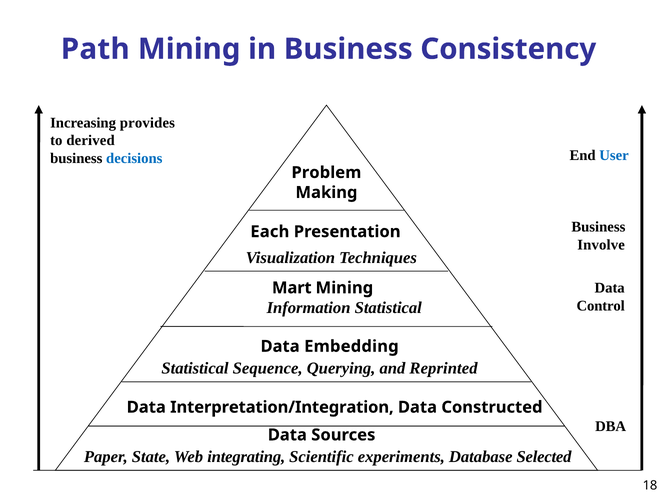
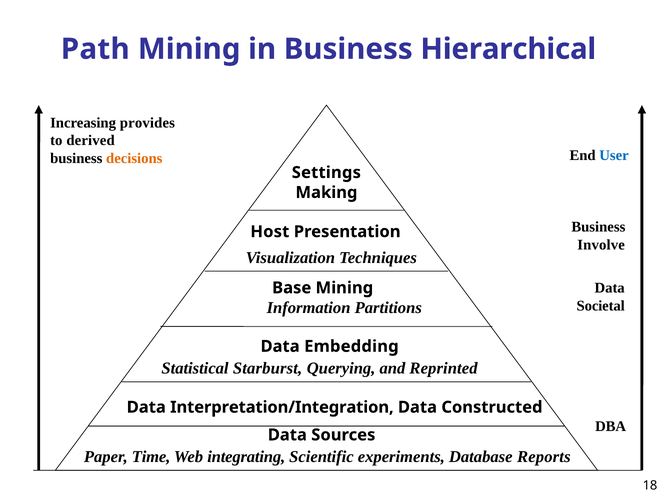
Consistency: Consistency -> Hierarchical
decisions colour: blue -> orange
Problem: Problem -> Settings
Each: Each -> Host
Mart: Mart -> Base
Control: Control -> Societal
Information Statistical: Statistical -> Partitions
Sequence: Sequence -> Starburst
State: State -> Time
Selected: Selected -> Reports
